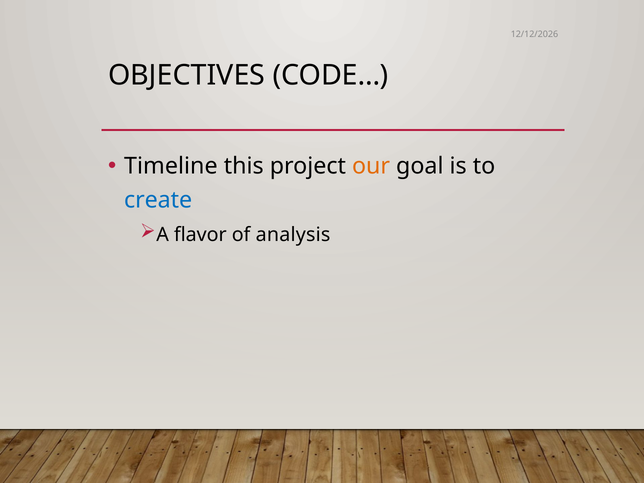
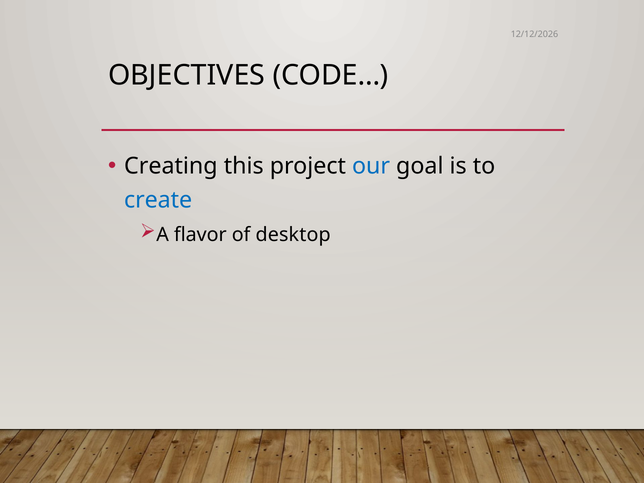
Timeline: Timeline -> Creating
our colour: orange -> blue
analysis: analysis -> desktop
